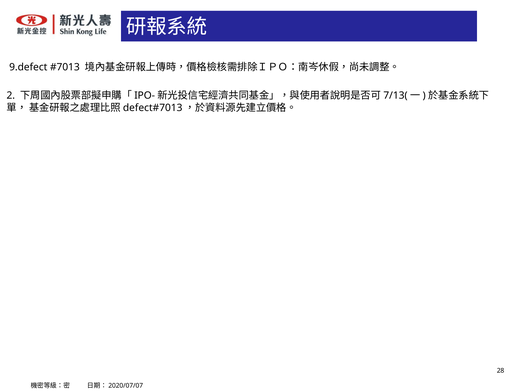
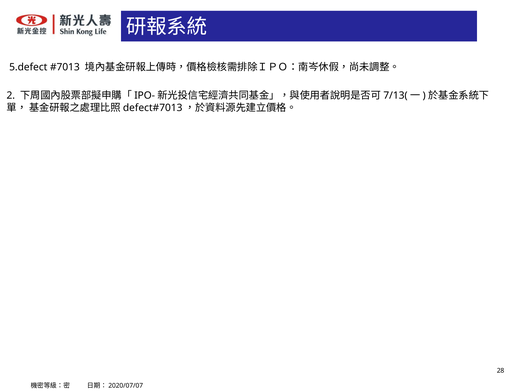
9.defect: 9.defect -> 5.defect
